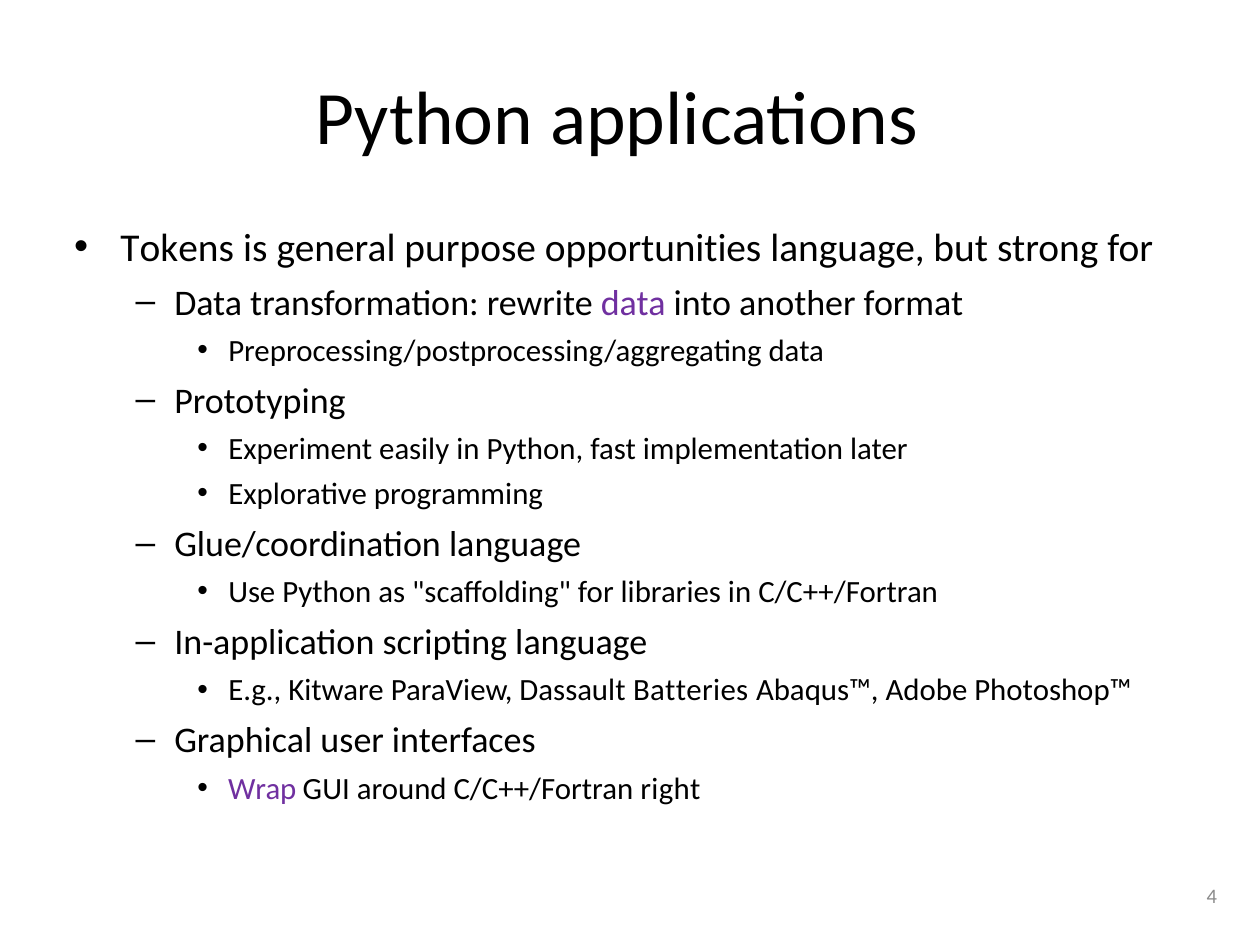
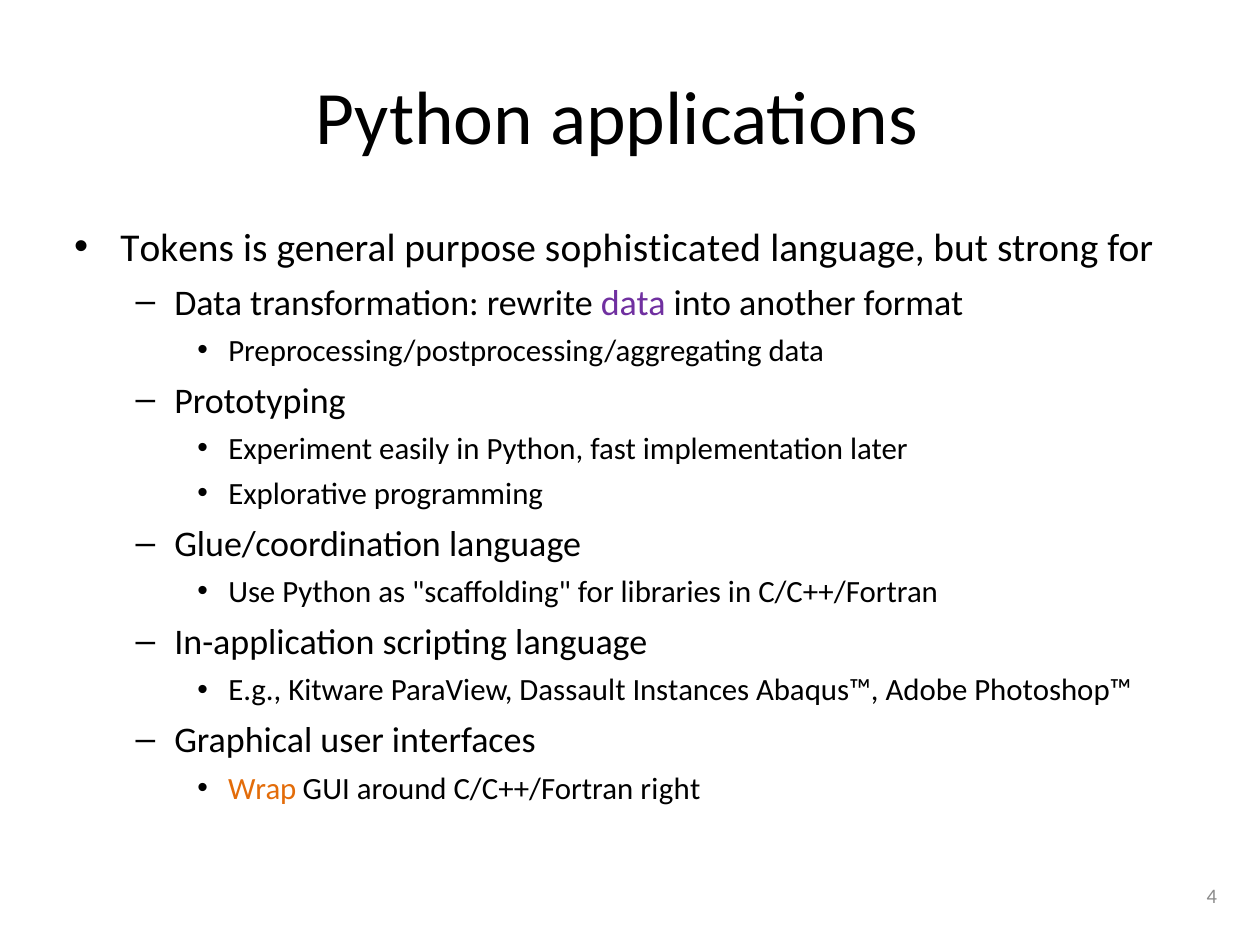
opportunities: opportunities -> sophisticated
Batteries: Batteries -> Instances
Wrap colour: purple -> orange
